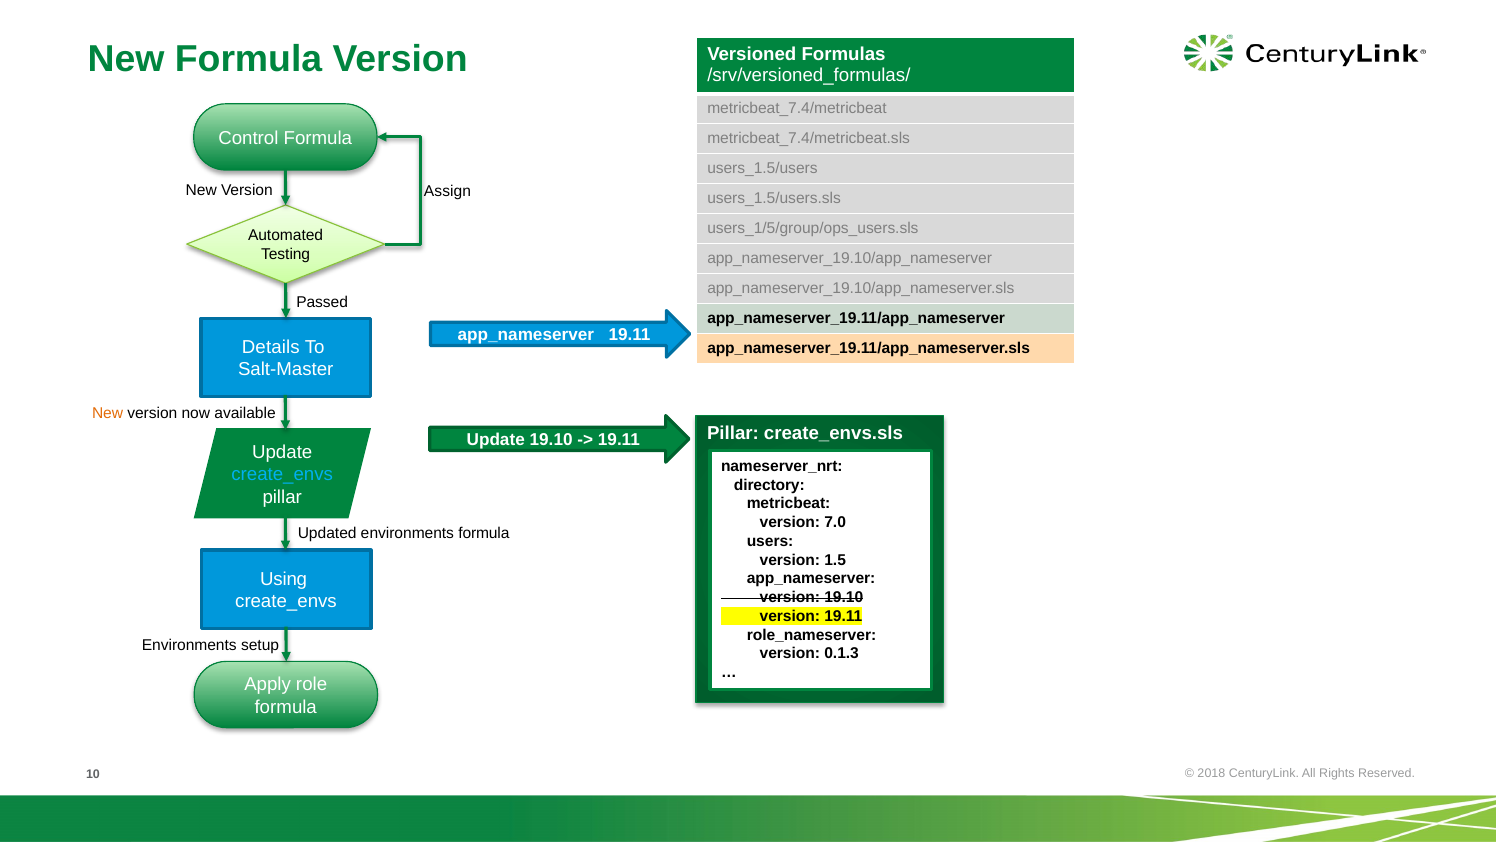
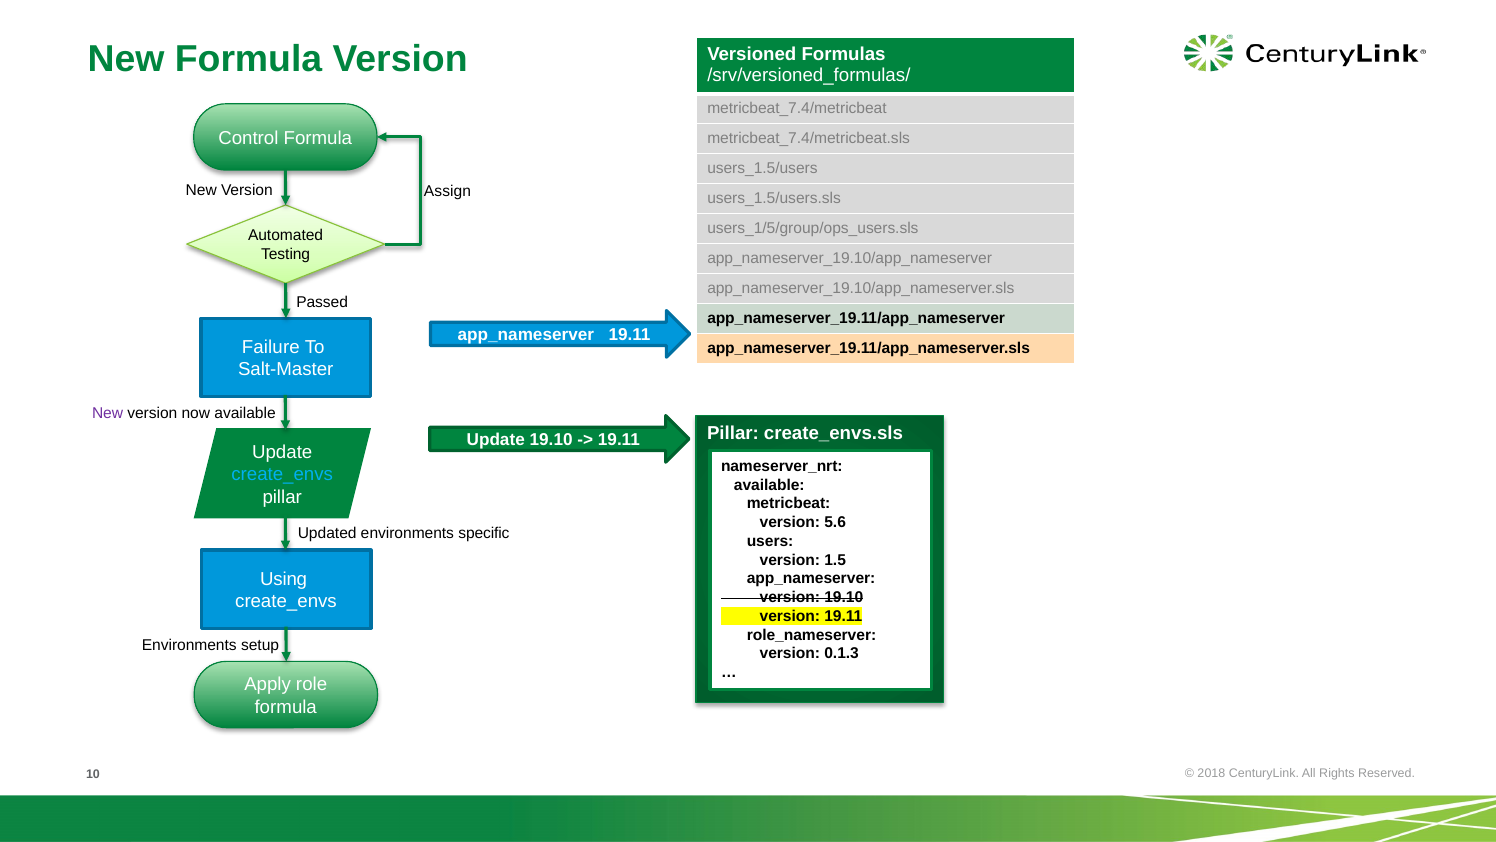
Details: Details -> Failure
New at (108, 413) colour: orange -> purple
directory at (769, 485): directory -> available
7.0: 7.0 -> 5.6
environments formula: formula -> specific
